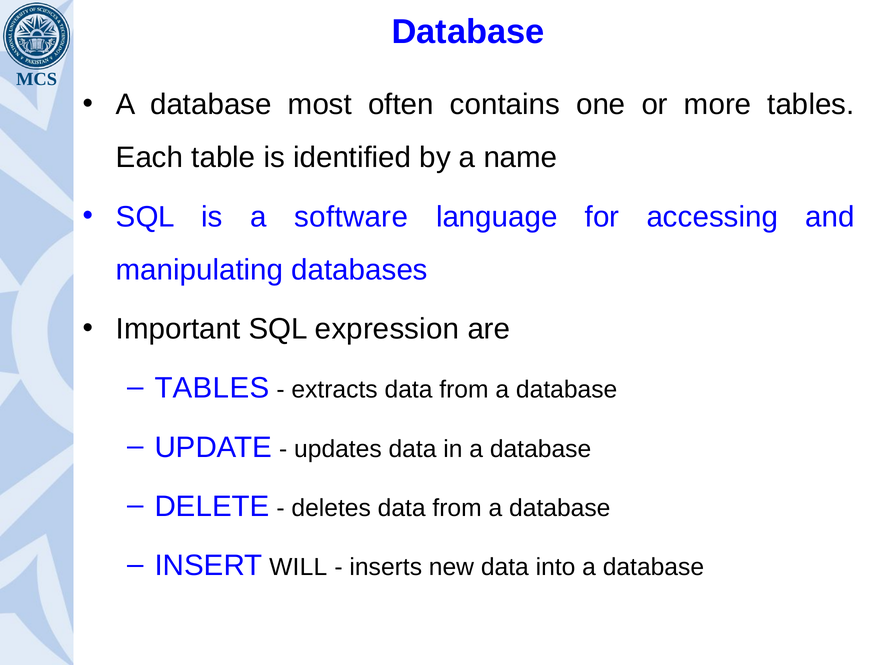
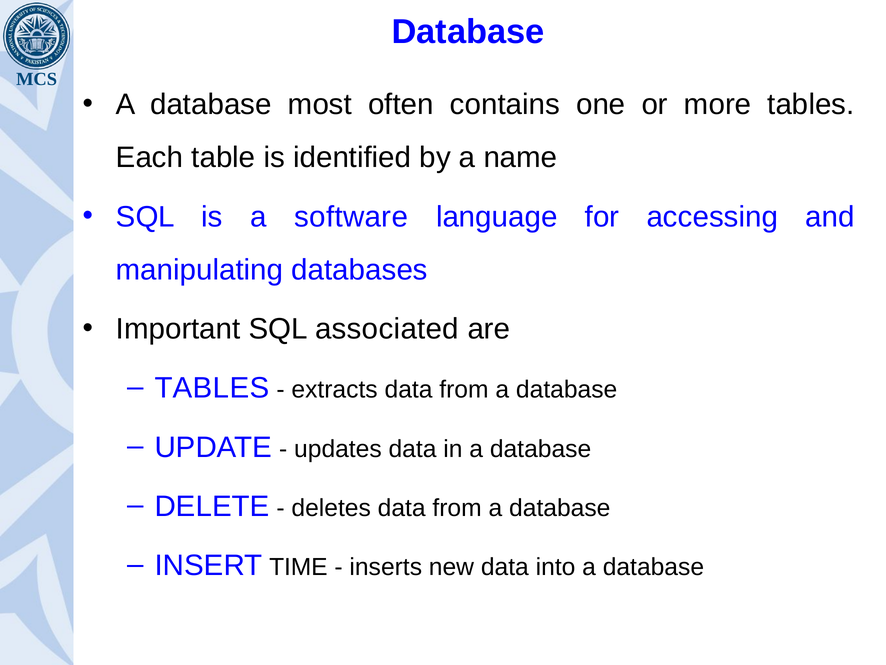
expression: expression -> associated
WILL: WILL -> TIME
